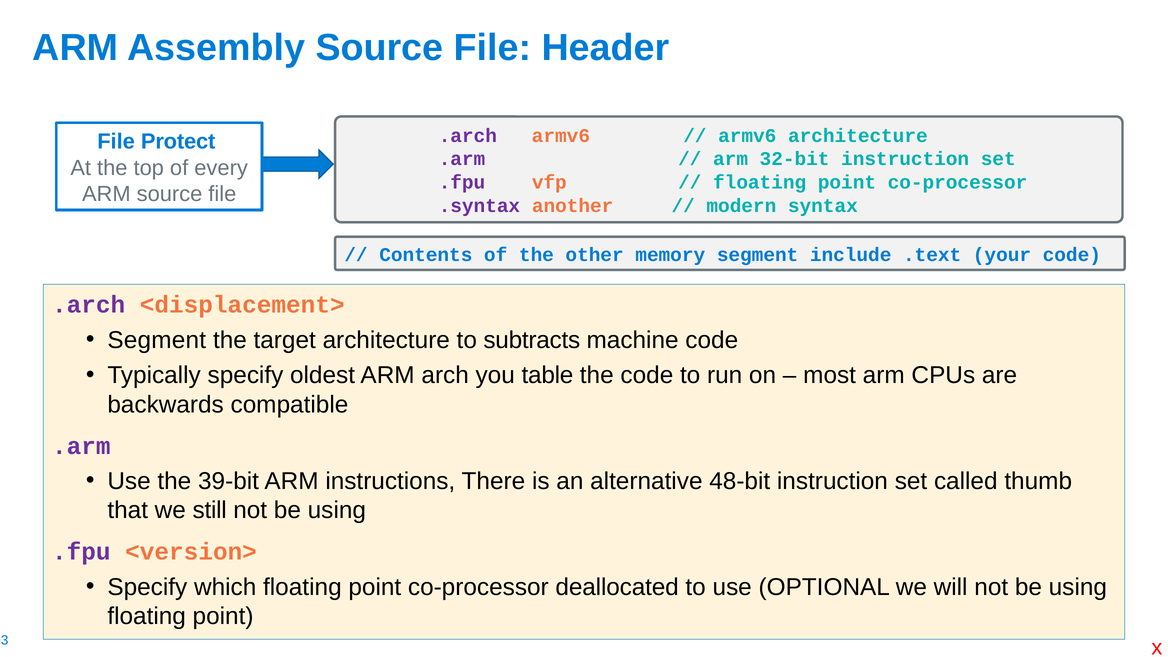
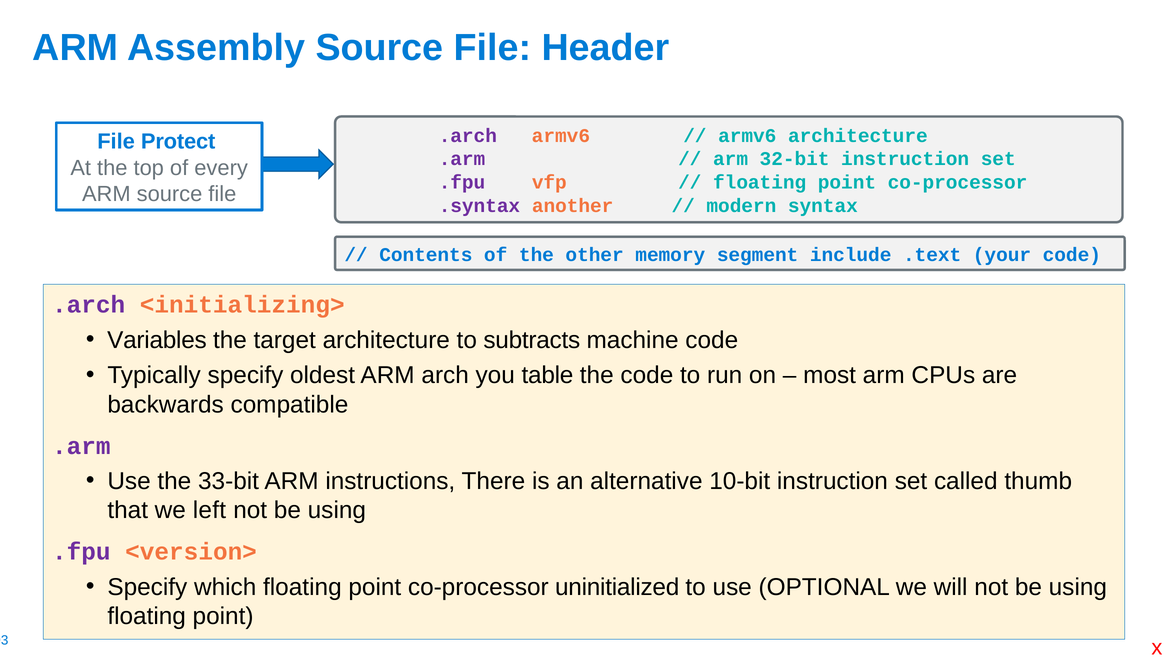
<displacement>: <displacement> -> <initializing>
Segment at (157, 340): Segment -> Variables
39-bit: 39-bit -> 33-bit
48-bit: 48-bit -> 10-bit
still: still -> left
deallocated: deallocated -> uninitialized
